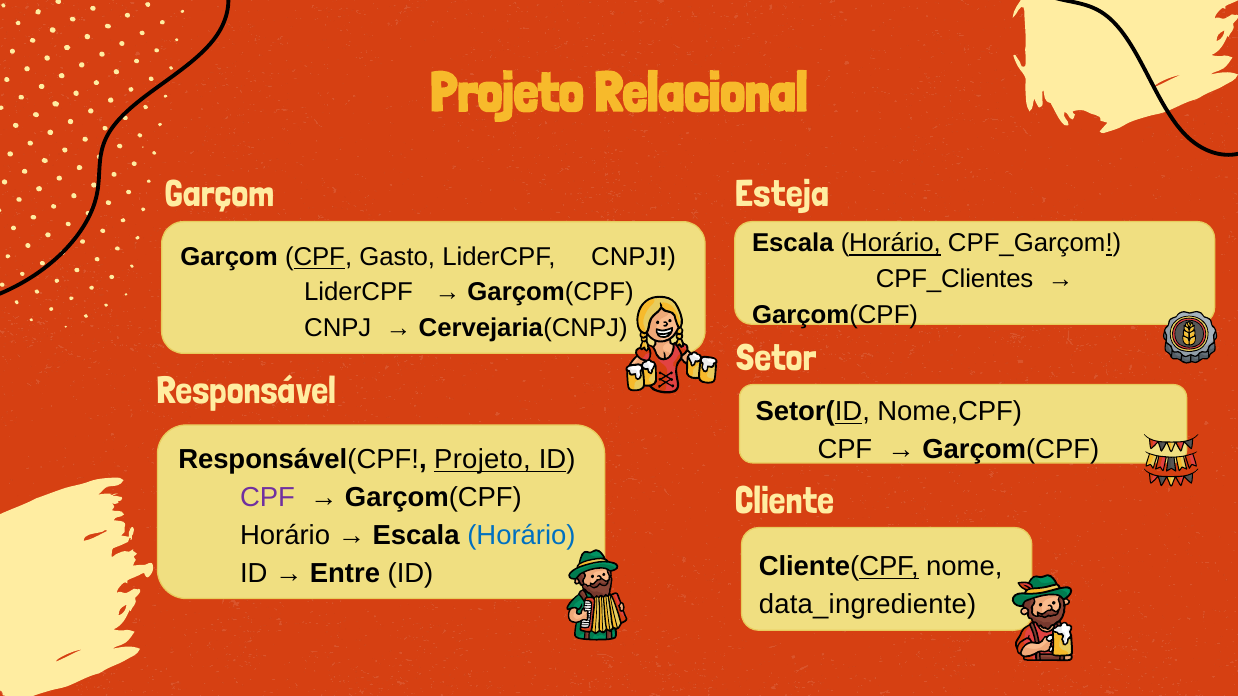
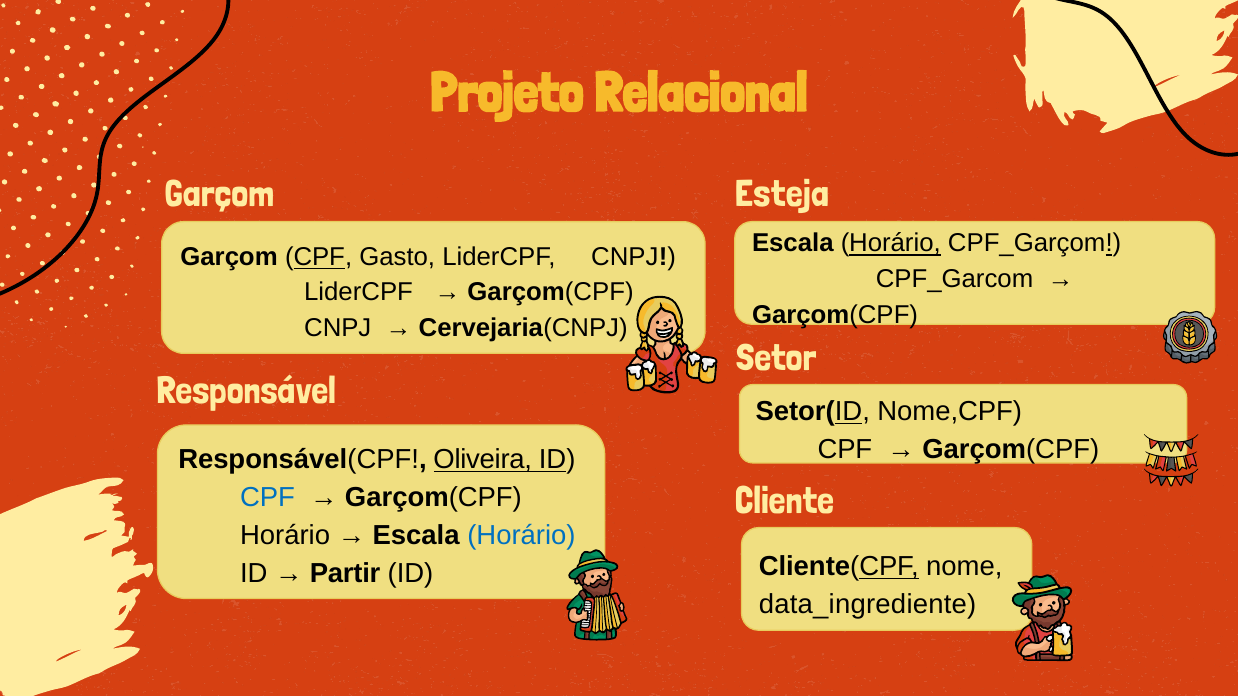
CPF_Clientes: CPF_Clientes -> CPF_Garcom
Responsável(CPF Projeto: Projeto -> Oliveira
CPF at (268, 497) colour: purple -> blue
Entre: Entre -> Partir
